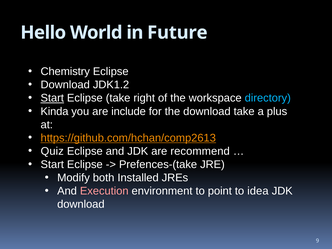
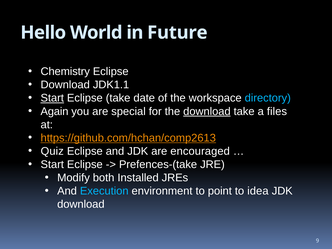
JDK1.2: JDK1.2 -> JDK1.1
right: right -> date
Kinda: Kinda -> Again
include: include -> special
download at (207, 111) underline: none -> present
plus: plus -> files
recommend: recommend -> encouraged
Execution colour: pink -> light blue
